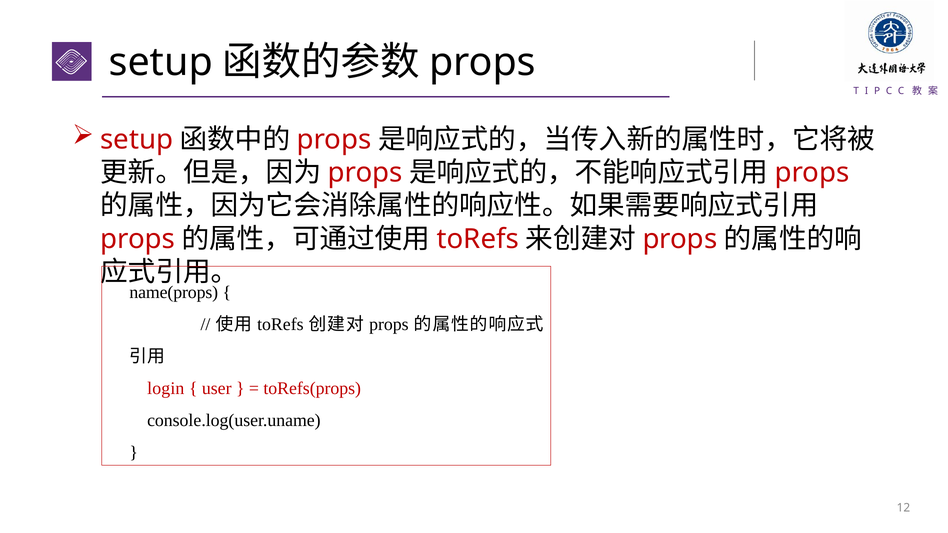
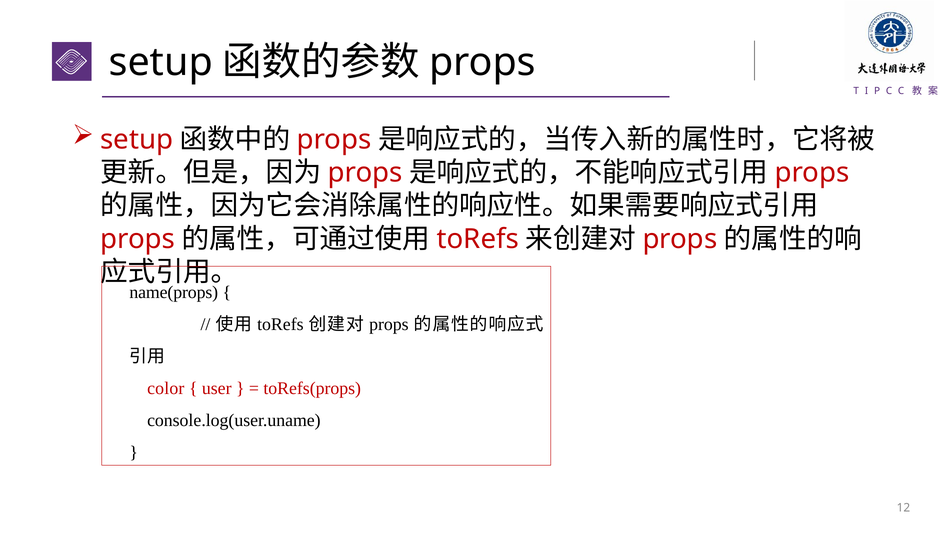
login: login -> color
